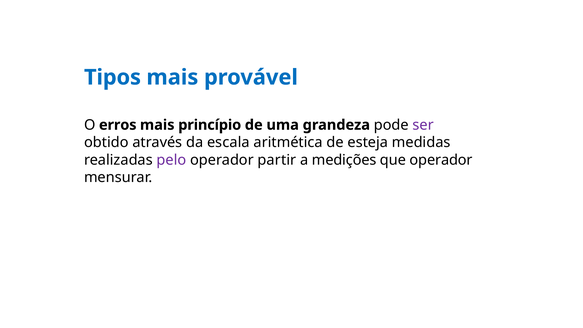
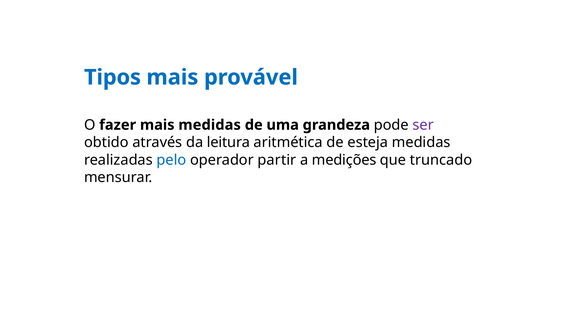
erros: erros -> fazer
mais princípio: princípio -> medidas
escala: escala -> leitura
pelo colour: purple -> blue
que operador: operador -> truncado
